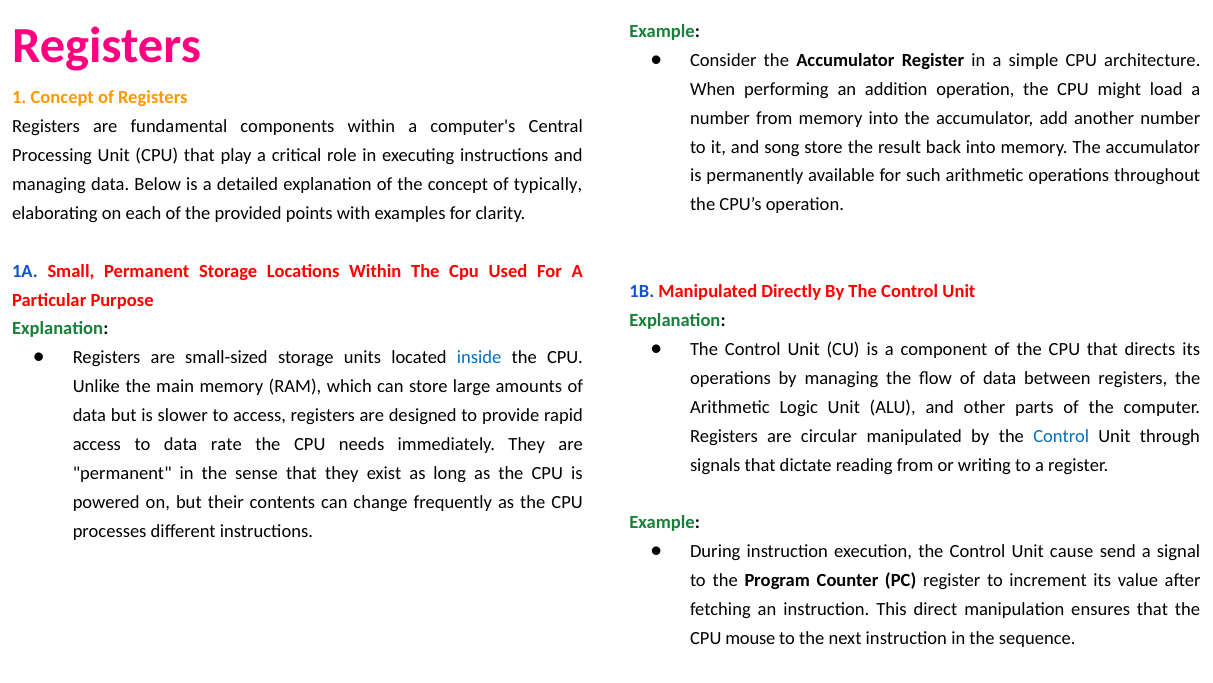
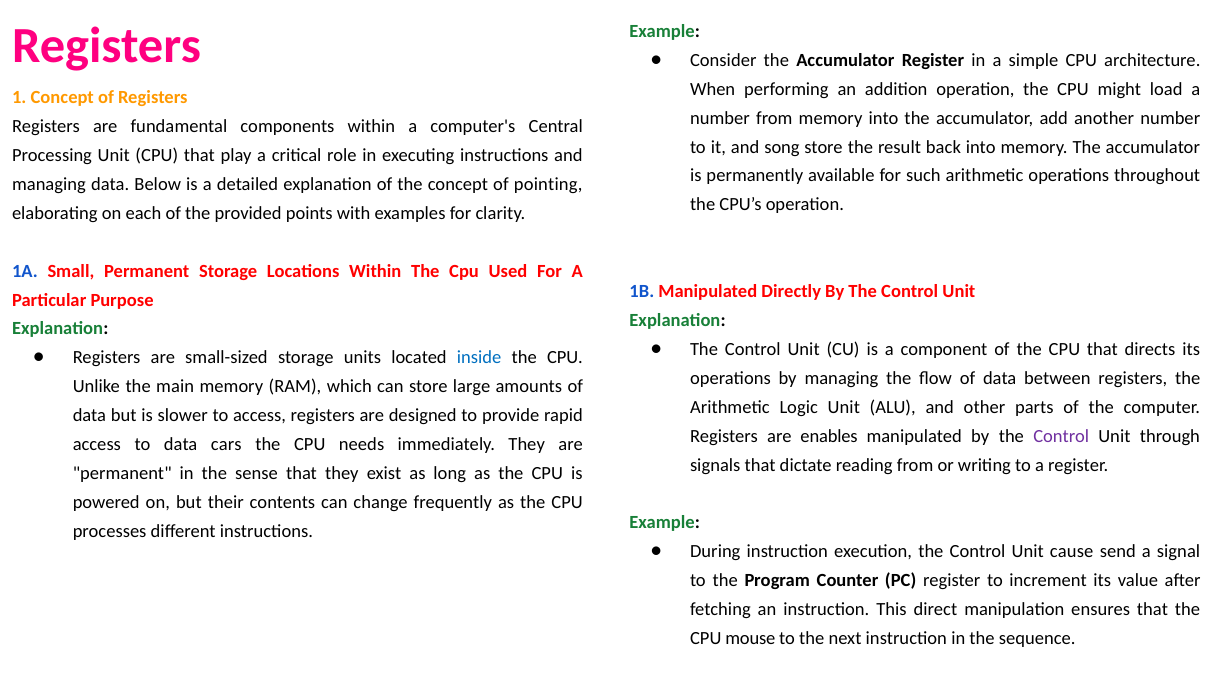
typically: typically -> pointing
circular: circular -> enables
Control at (1061, 436) colour: blue -> purple
rate: rate -> cars
